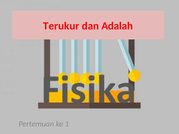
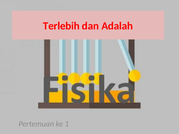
Terukur: Terukur -> Terlebih
